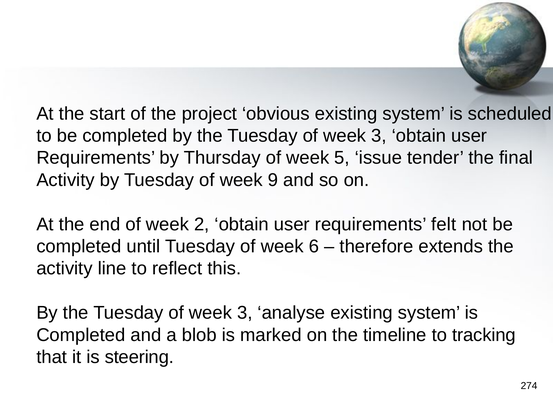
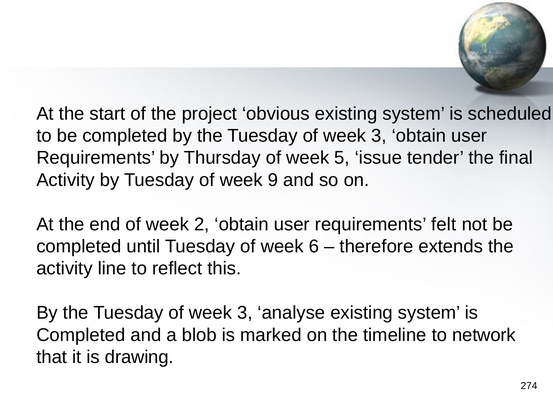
tracking: tracking -> network
steering: steering -> drawing
